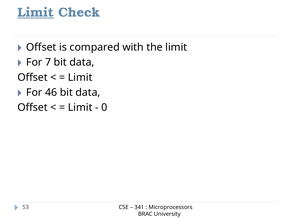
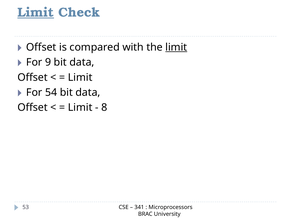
limit at (176, 47) underline: none -> present
7: 7 -> 9
46: 46 -> 54
0: 0 -> 8
